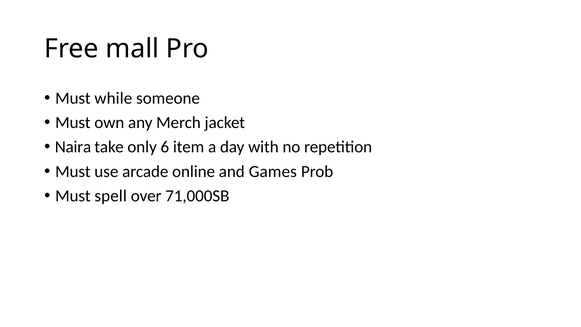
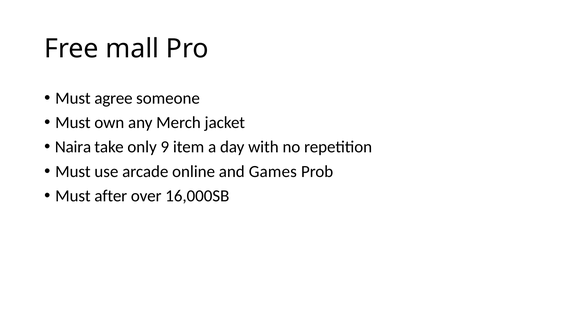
while: while -> agree
6: 6 -> 9
spell: spell -> after
71,000SB: 71,000SB -> 16,000SB
